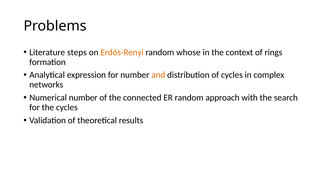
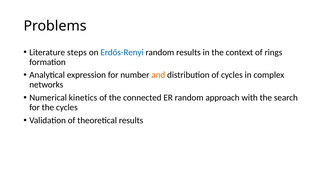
Erdős-Renyi colour: orange -> blue
random whose: whose -> results
Numerical number: number -> kinetics
